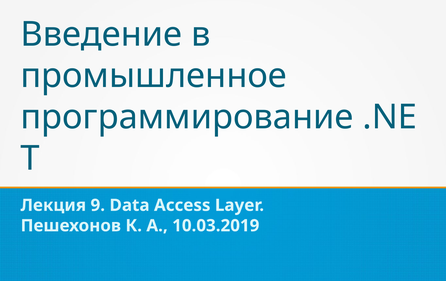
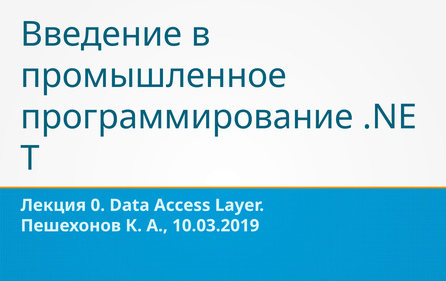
9: 9 -> 0
